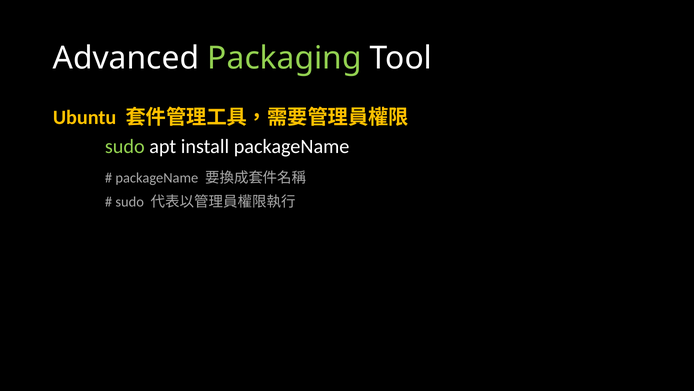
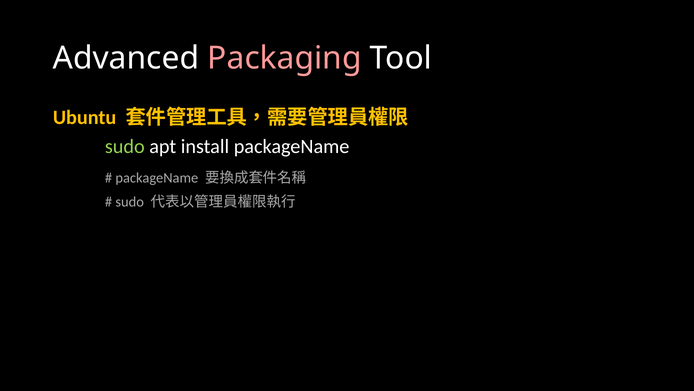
Packaging colour: light green -> pink
